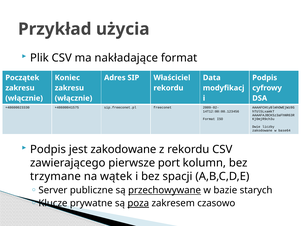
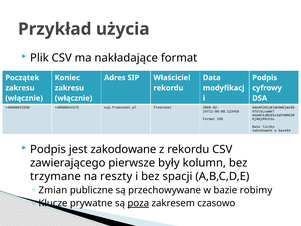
port: port -> były
wątek: wątek -> reszty
Server: Server -> Zmian
przechowywane underline: present -> none
starych: starych -> robimy
